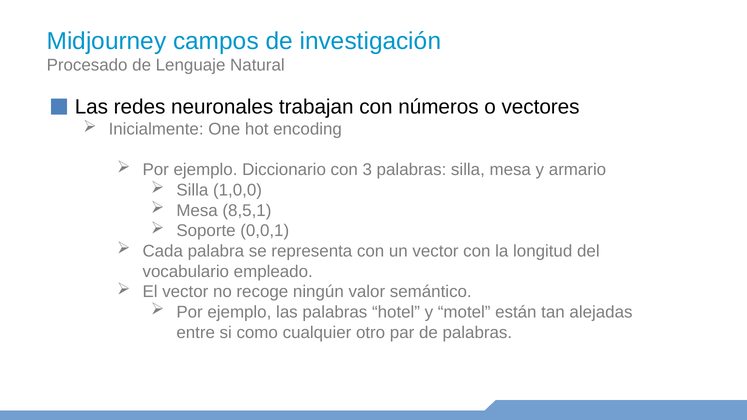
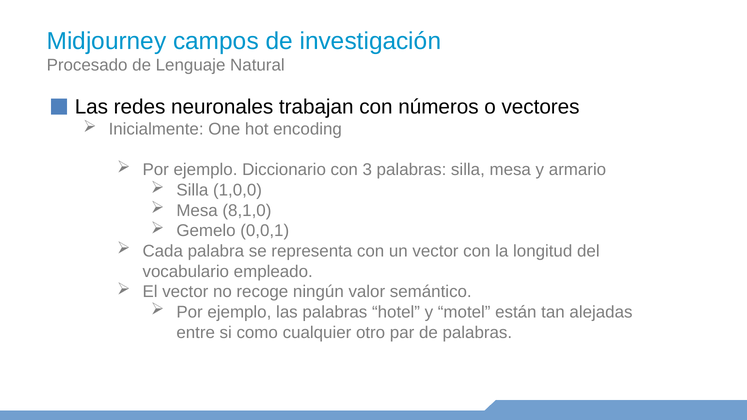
8,5,1: 8,5,1 -> 8,1,0
Soporte: Soporte -> Gemelo
